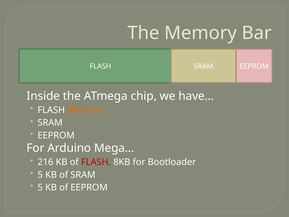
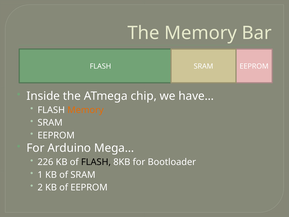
216: 216 -> 226
FLASH at (96, 162) colour: red -> black
5 at (40, 175): 5 -> 1
5 at (40, 187): 5 -> 2
